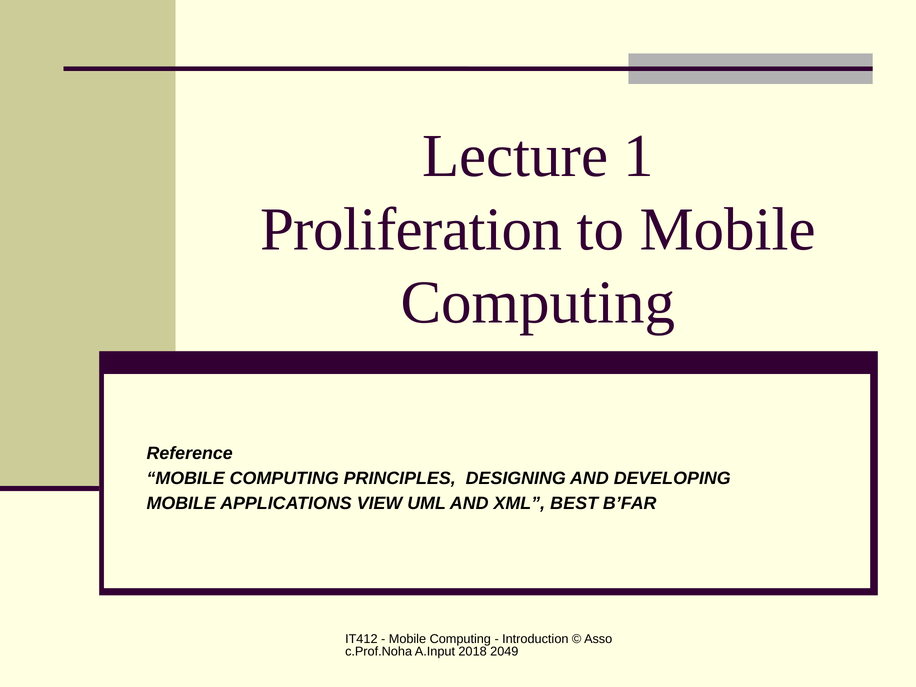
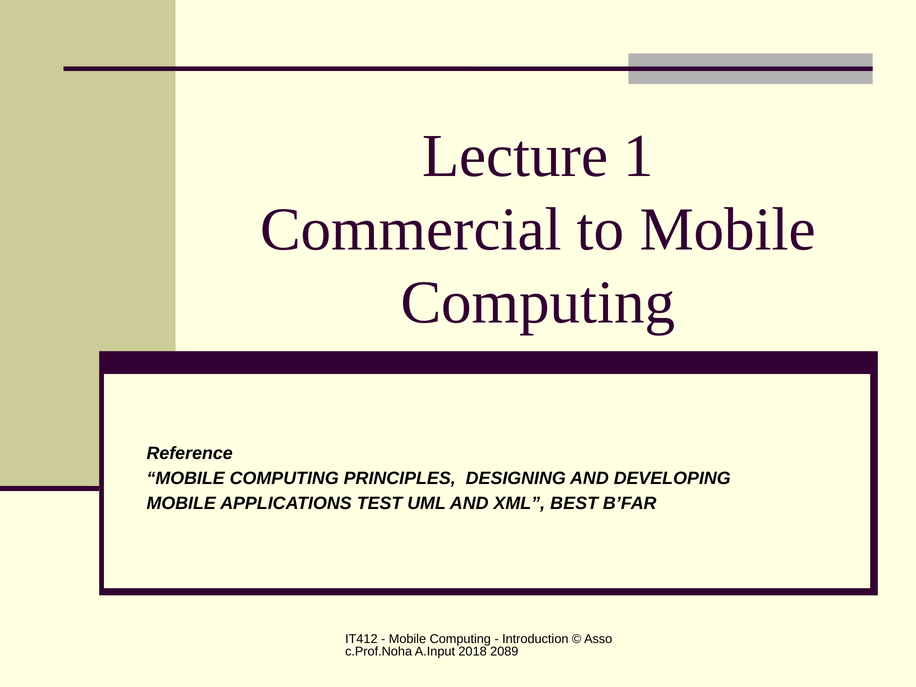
Proliferation: Proliferation -> Commercial
VIEW: VIEW -> TEST
2049: 2049 -> 2089
